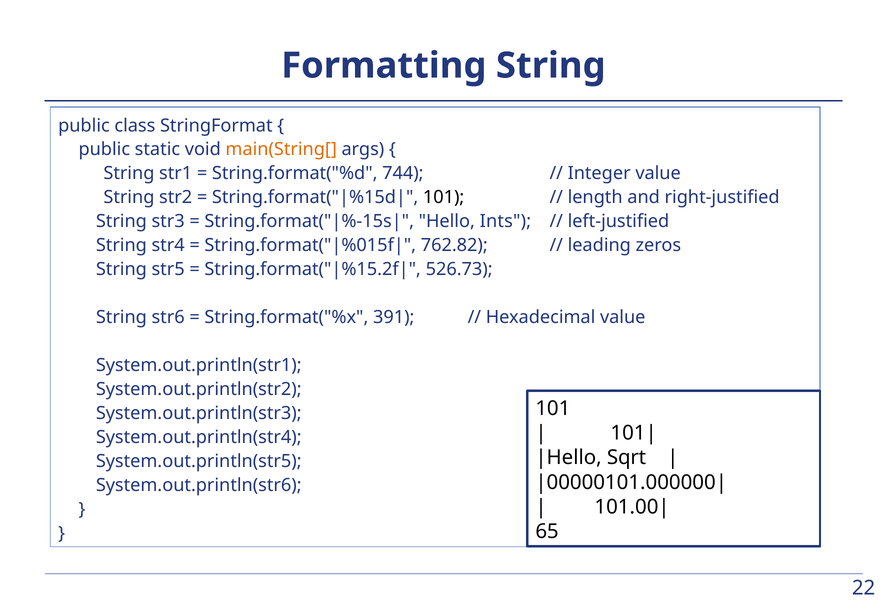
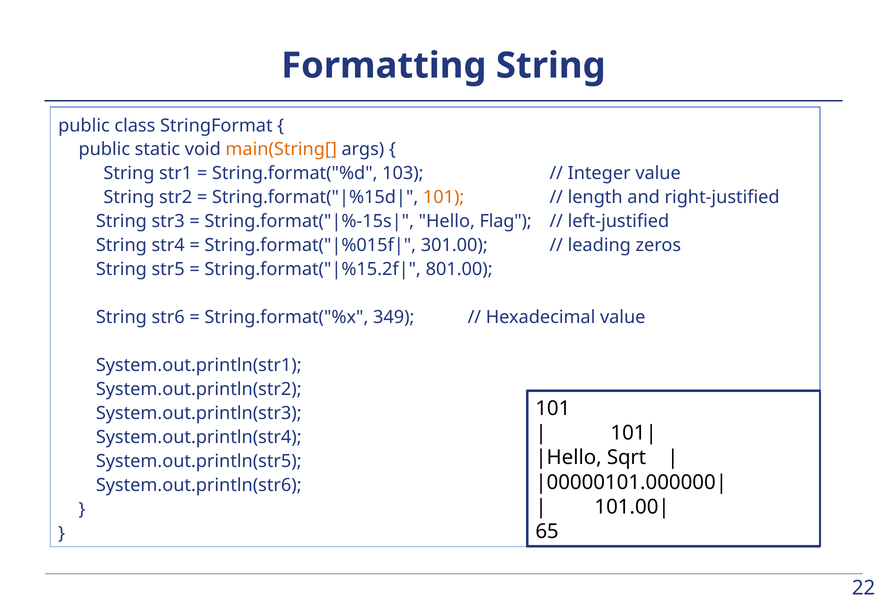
744: 744 -> 103
101 at (444, 197) colour: black -> orange
Ints: Ints -> Flag
762.82: 762.82 -> 301.00
526.73: 526.73 -> 801.00
391: 391 -> 349
